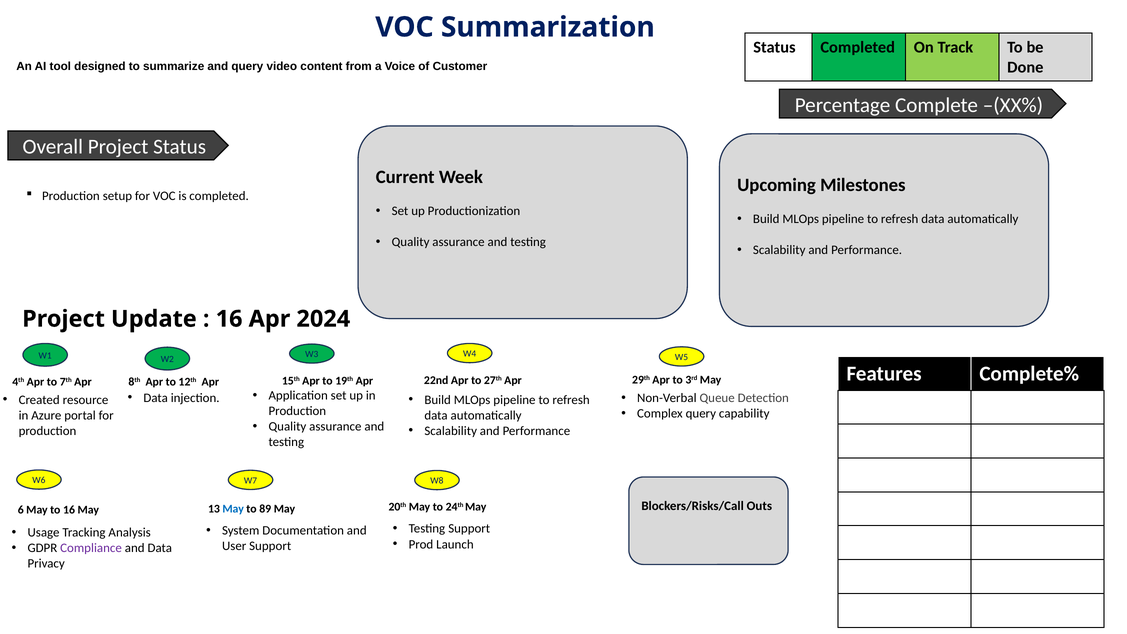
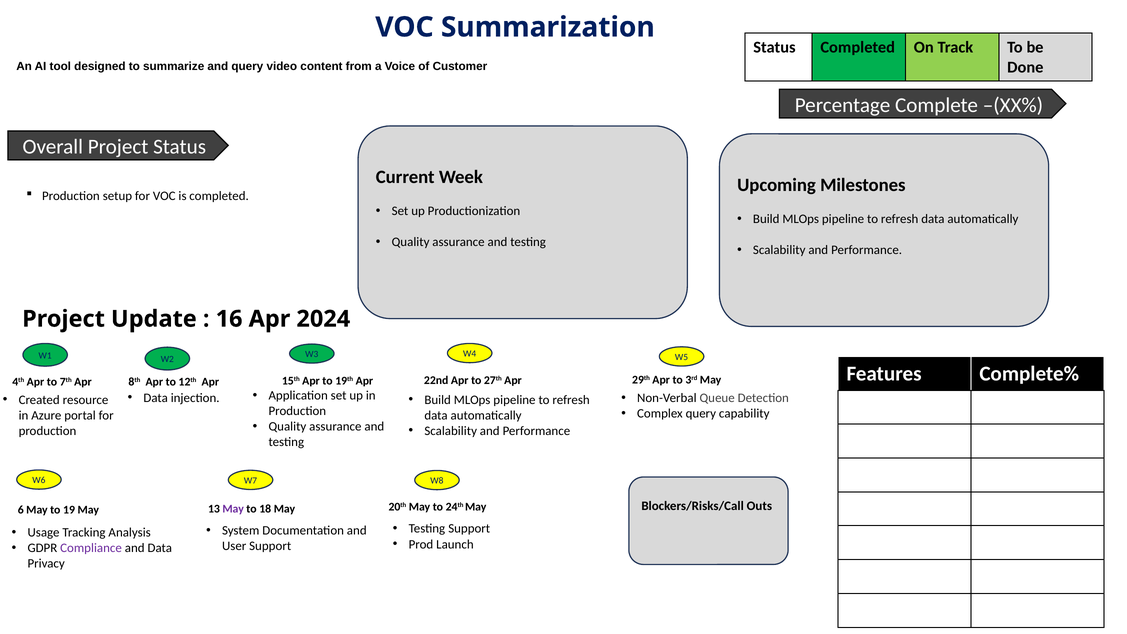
May at (233, 509) colour: blue -> purple
89: 89 -> 18
to 16: 16 -> 19
